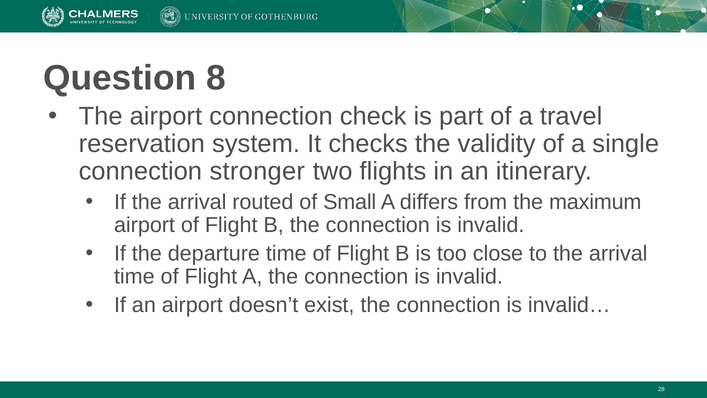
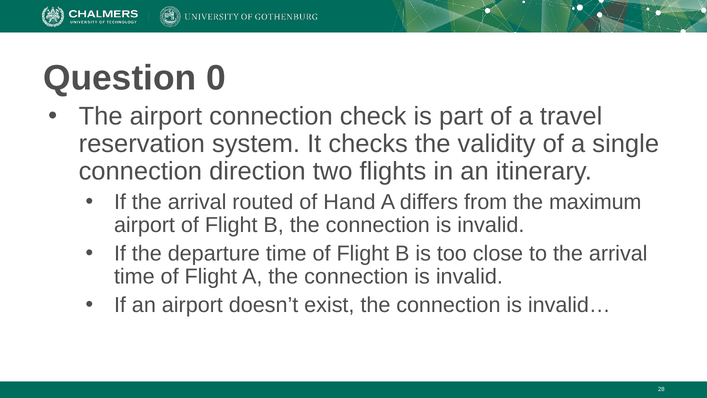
8: 8 -> 0
stronger: stronger -> direction
Small: Small -> Hand
